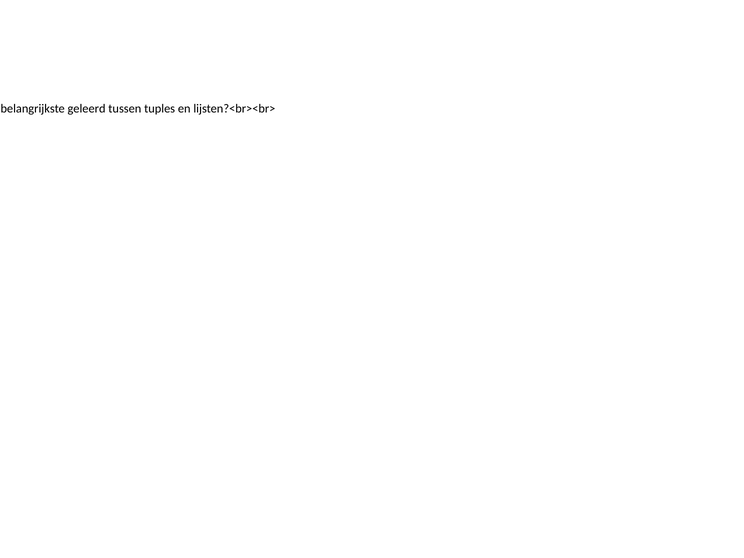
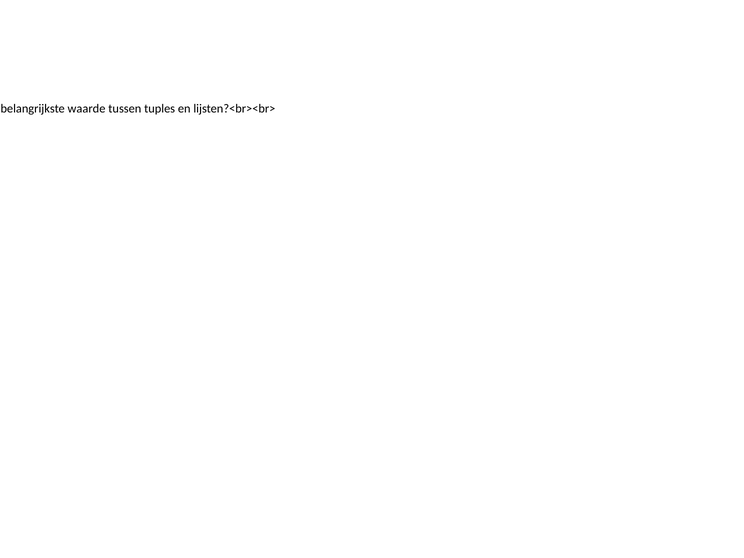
geleerd: geleerd -> waarde
